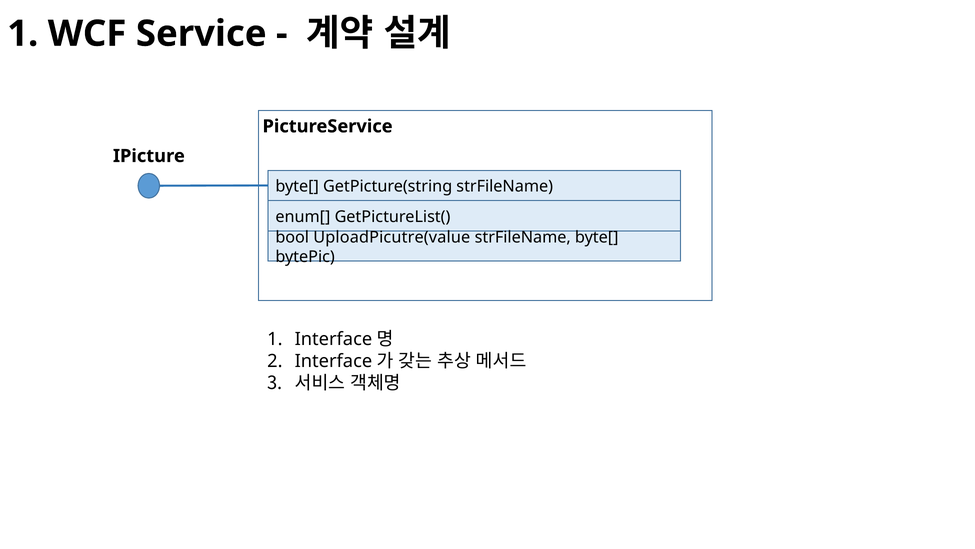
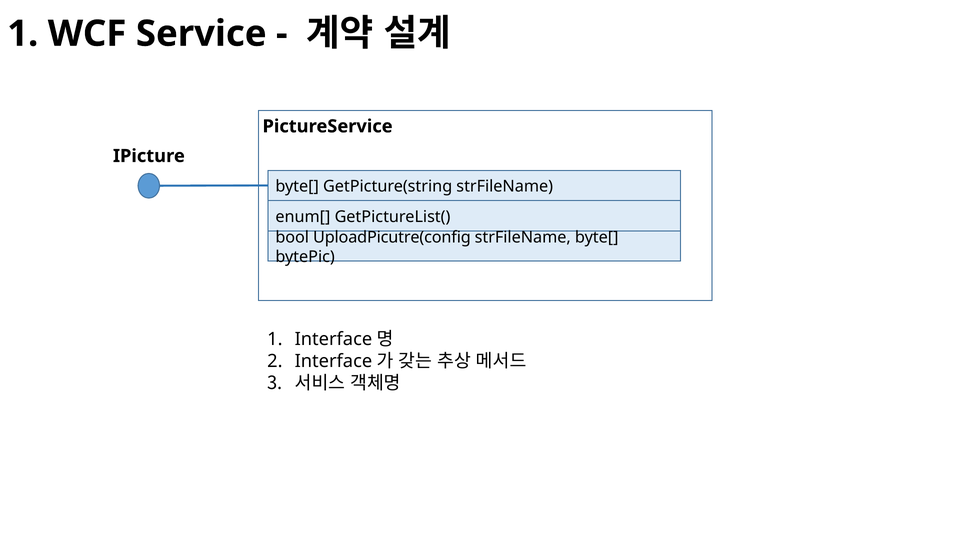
UploadPicutre(value: UploadPicutre(value -> UploadPicutre(config
